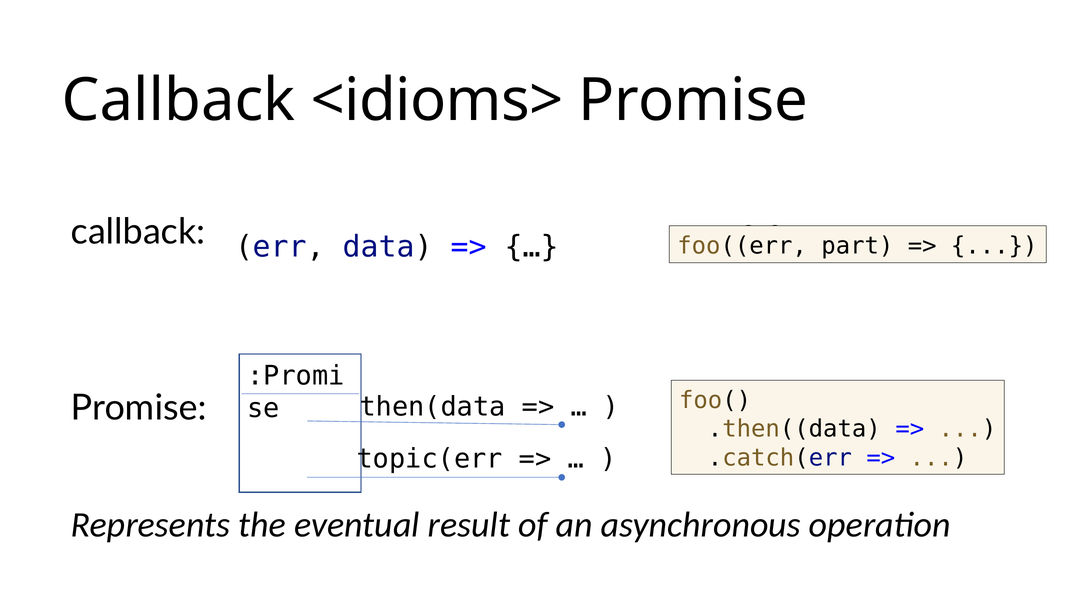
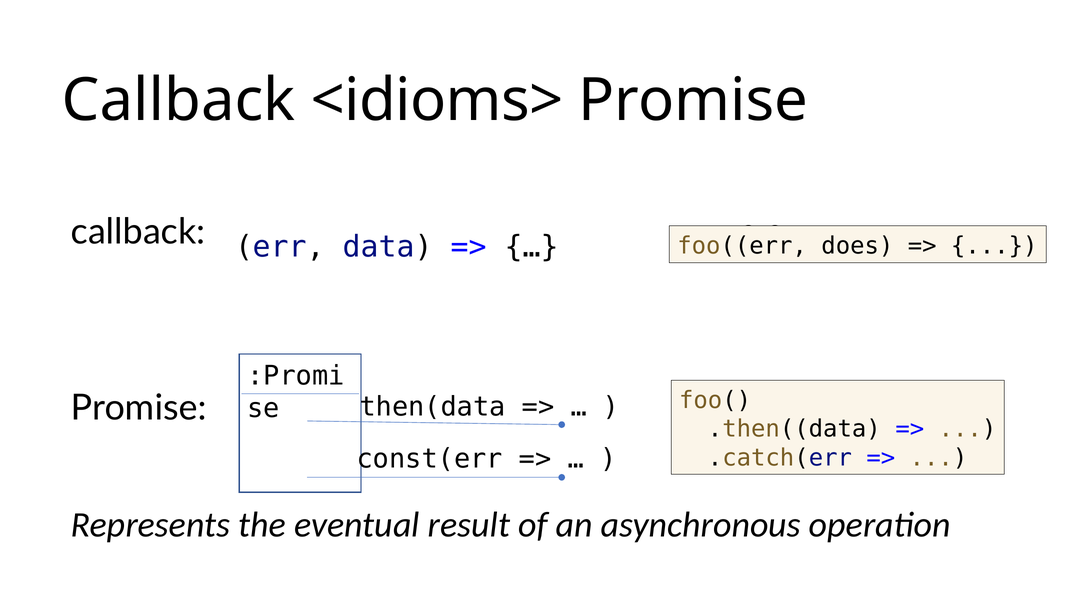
part: part -> does
topic(err: topic(err -> const(err
